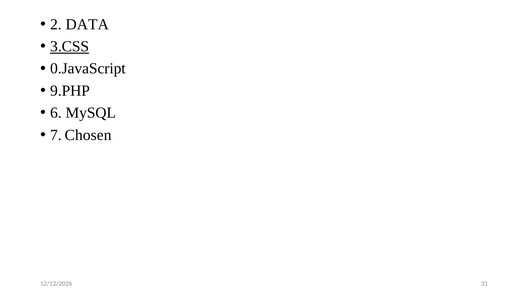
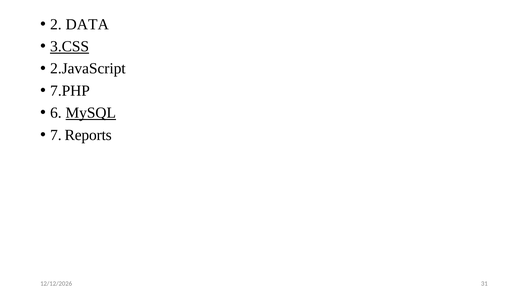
0.JavaScript: 0.JavaScript -> 2.JavaScript
9.PHP: 9.PHP -> 7.PHP
MySQL underline: none -> present
Chosen: Chosen -> Reports
